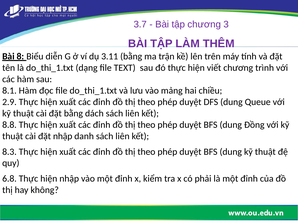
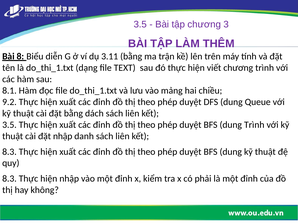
3.7 at (140, 25): 3.7 -> 3.5
2.9: 2.9 -> 9.2
8.8 at (9, 125): 8.8 -> 3.5
dung Đồng: Đồng -> Trình
6.8 at (9, 179): 6.8 -> 8.3
